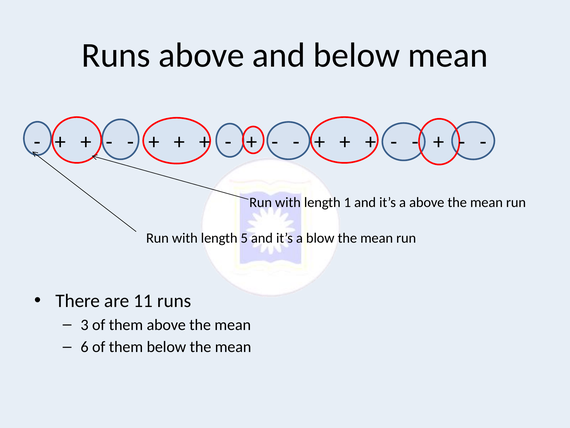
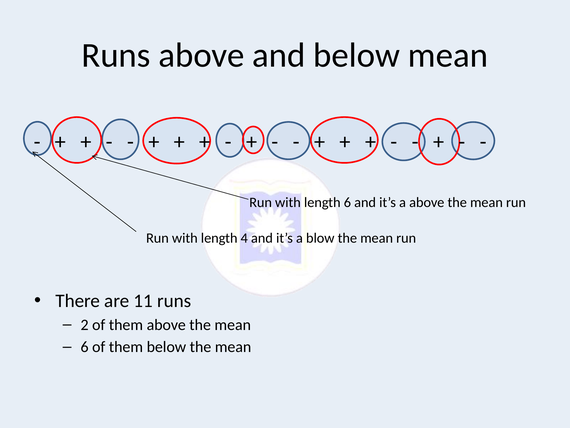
length 1: 1 -> 6
5: 5 -> 4
3: 3 -> 2
